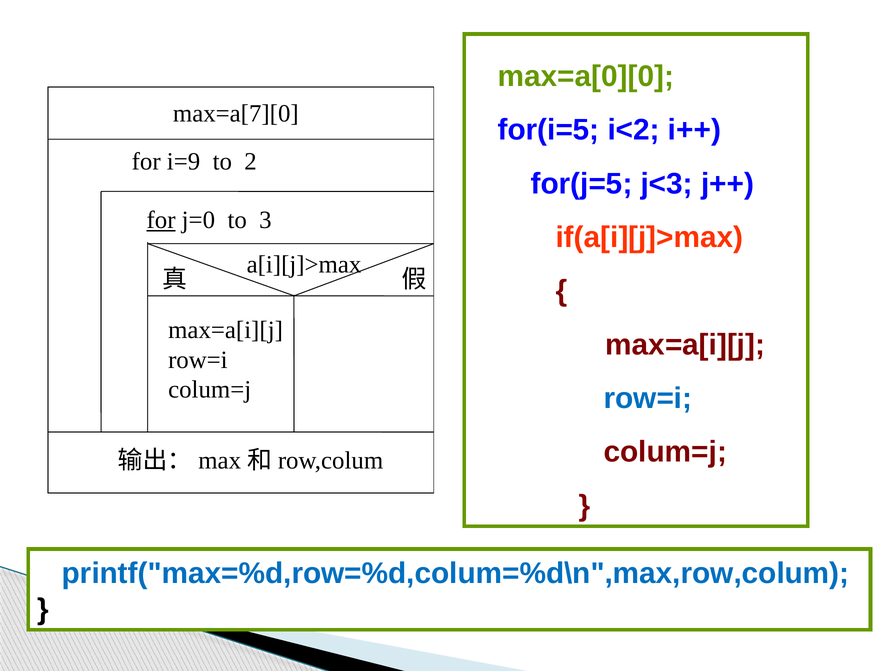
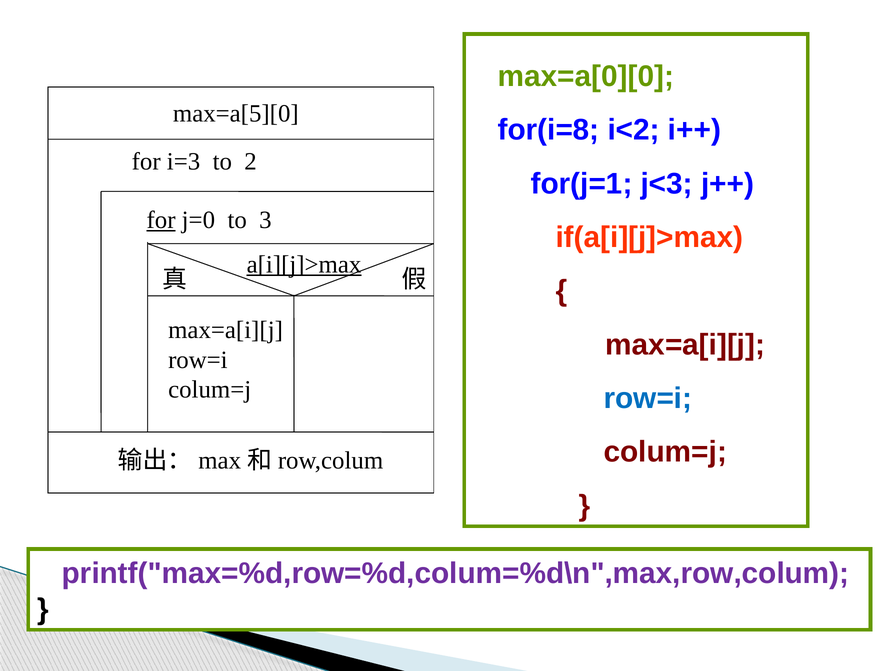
max=a[7][0: max=a[7][0 -> max=a[5][0
for(i=5: for(i=5 -> for(i=8
i=9: i=9 -> i=3
for(j=5: for(j=5 -> for(j=1
a[i][j]>max underline: none -> present
printf("max=%d,row=%d,colum=%d\n",max,row,colum colour: blue -> purple
